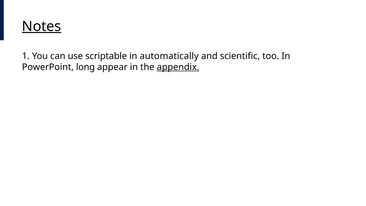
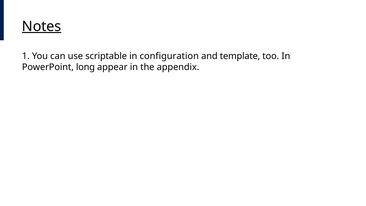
automatically: automatically -> configuration
scientific: scientific -> template
appendix underline: present -> none
